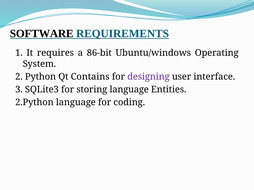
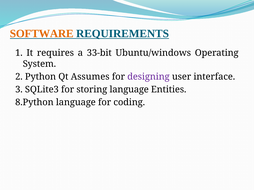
SOFTWARE colour: black -> orange
86-bit: 86-bit -> 33-bit
Contains: Contains -> Assumes
2.Python: 2.Python -> 8.Python
